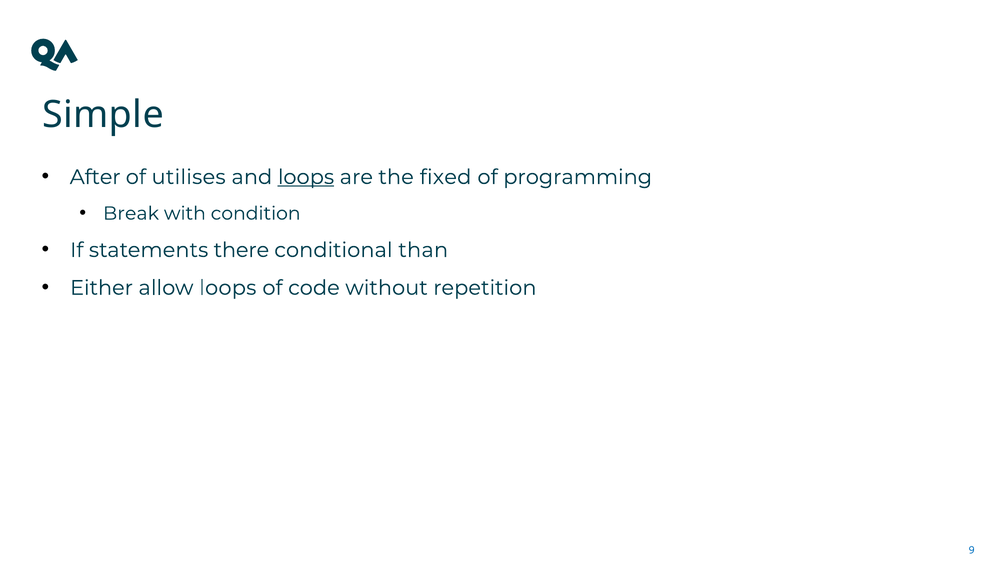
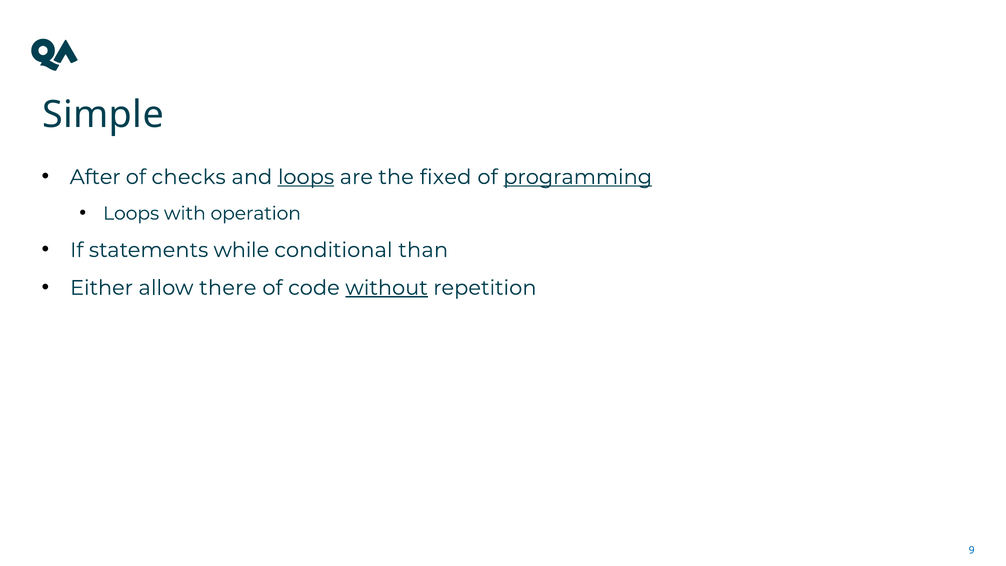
utilises: utilises -> checks
programming underline: none -> present
Break at (131, 213): Break -> Loops
condition: condition -> operation
there: there -> while
allow loops: loops -> there
without underline: none -> present
